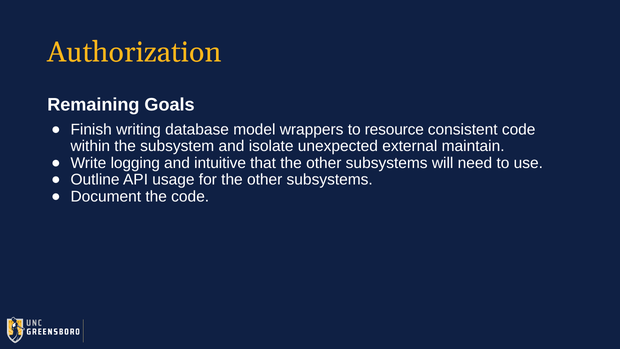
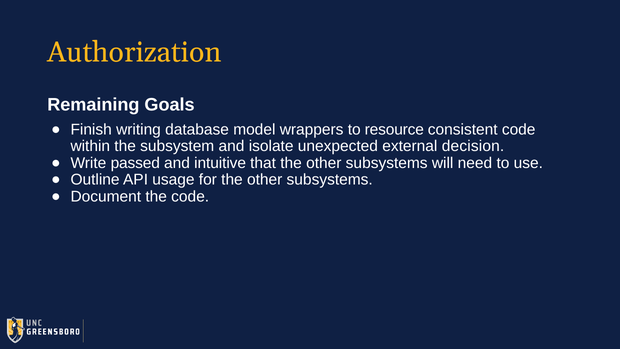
maintain: maintain -> decision
logging: logging -> passed
